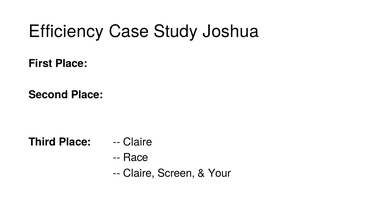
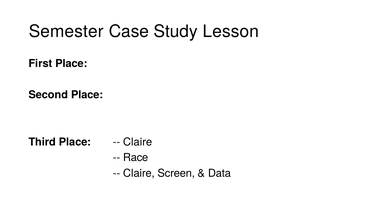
Efficiency: Efficiency -> Semester
Joshua: Joshua -> Lesson
Your: Your -> Data
